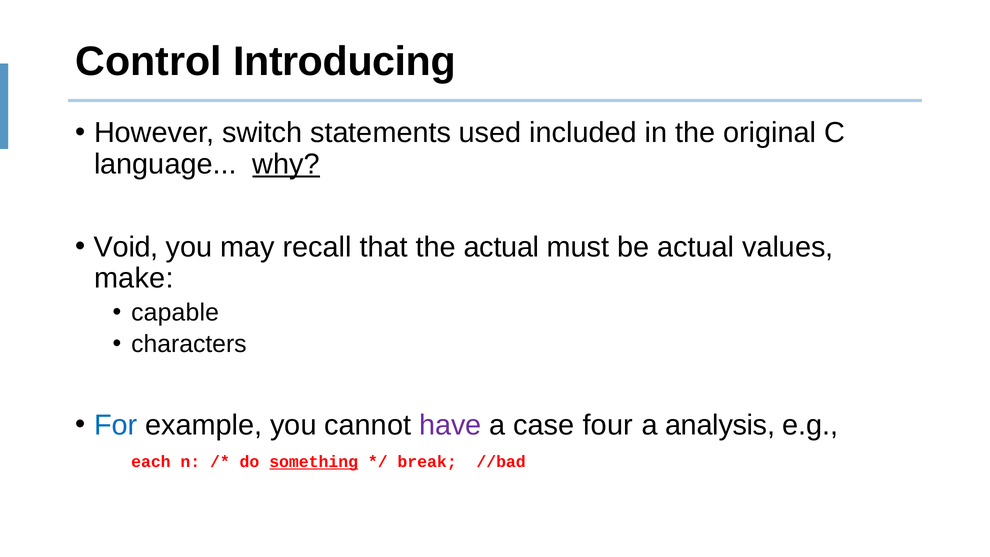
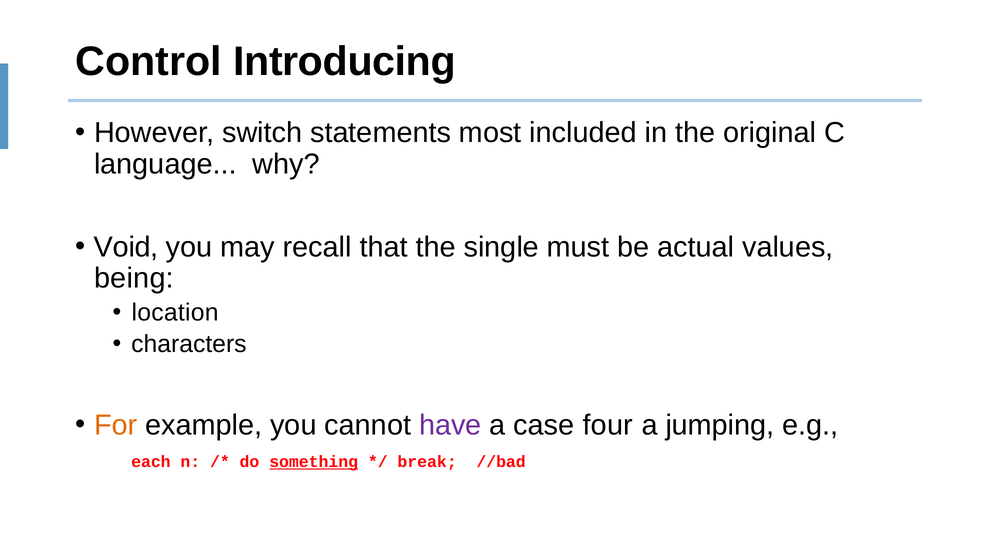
used: used -> most
why underline: present -> none
the actual: actual -> single
make: make -> being
capable: capable -> location
For colour: blue -> orange
analysis: analysis -> jumping
